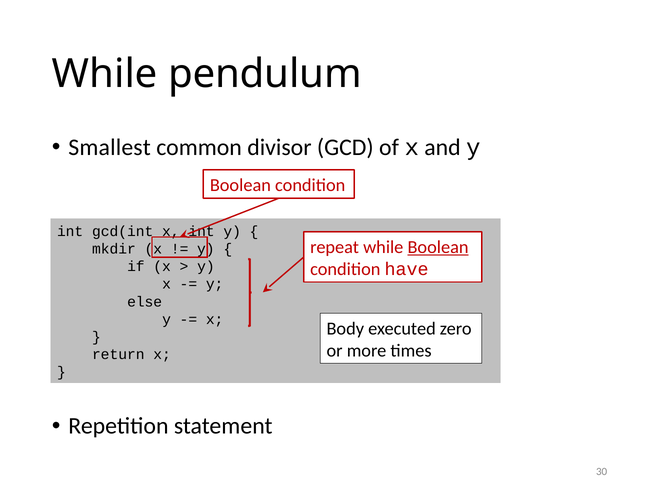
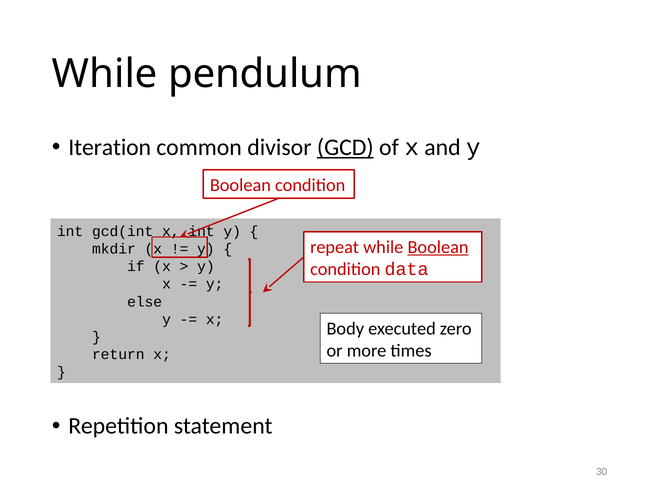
Smallest: Smallest -> Iteration
GCD underline: none -> present
have: have -> data
